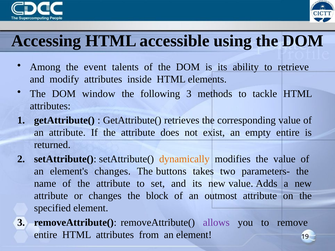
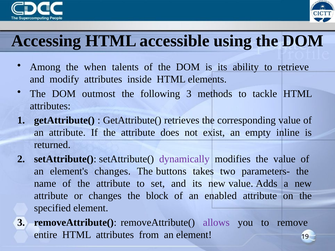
event: event -> when
window: window -> outmost
empty entire: entire -> inline
dynamically colour: orange -> purple
outmost: outmost -> enabled
